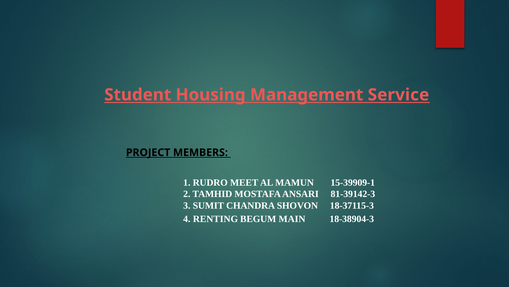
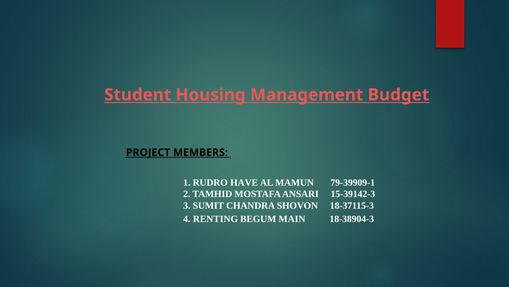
Service: Service -> Budget
MEET: MEET -> HAVE
15-39909-1: 15-39909-1 -> 79-39909-1
81-39142-3: 81-39142-3 -> 15-39142-3
